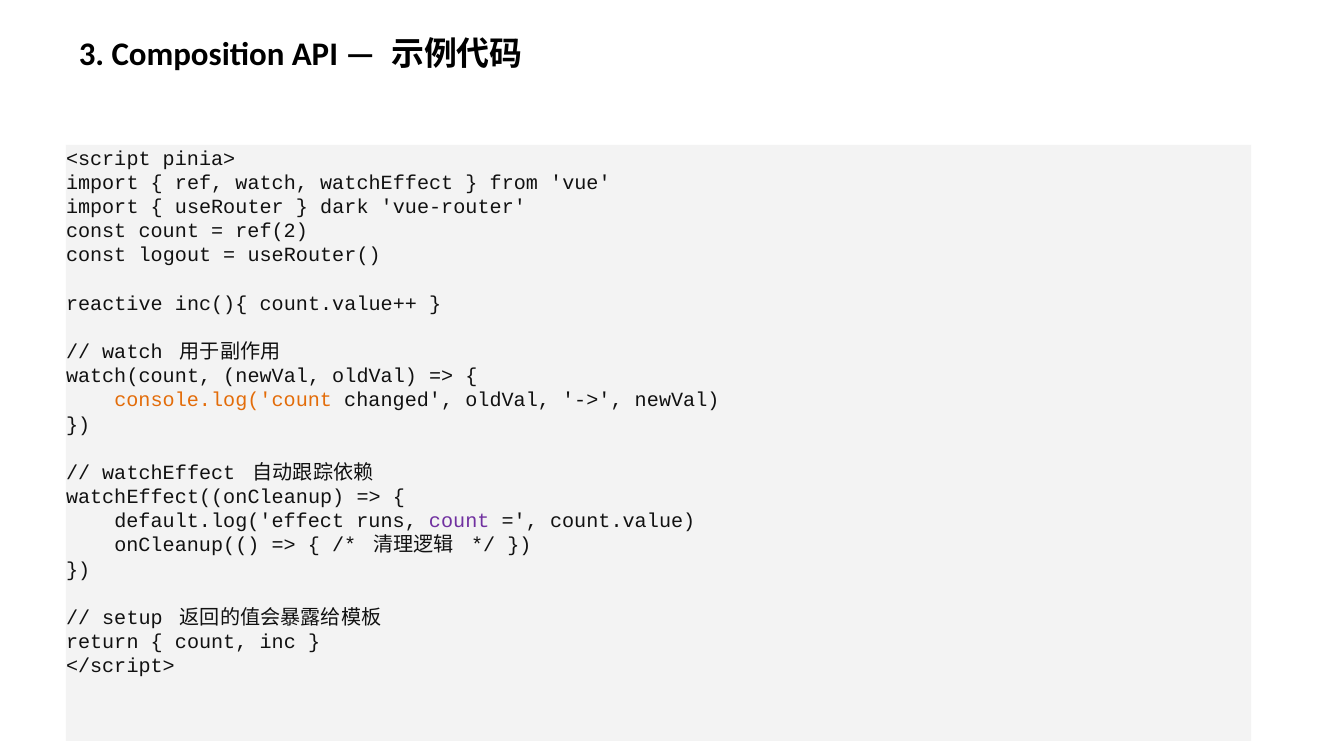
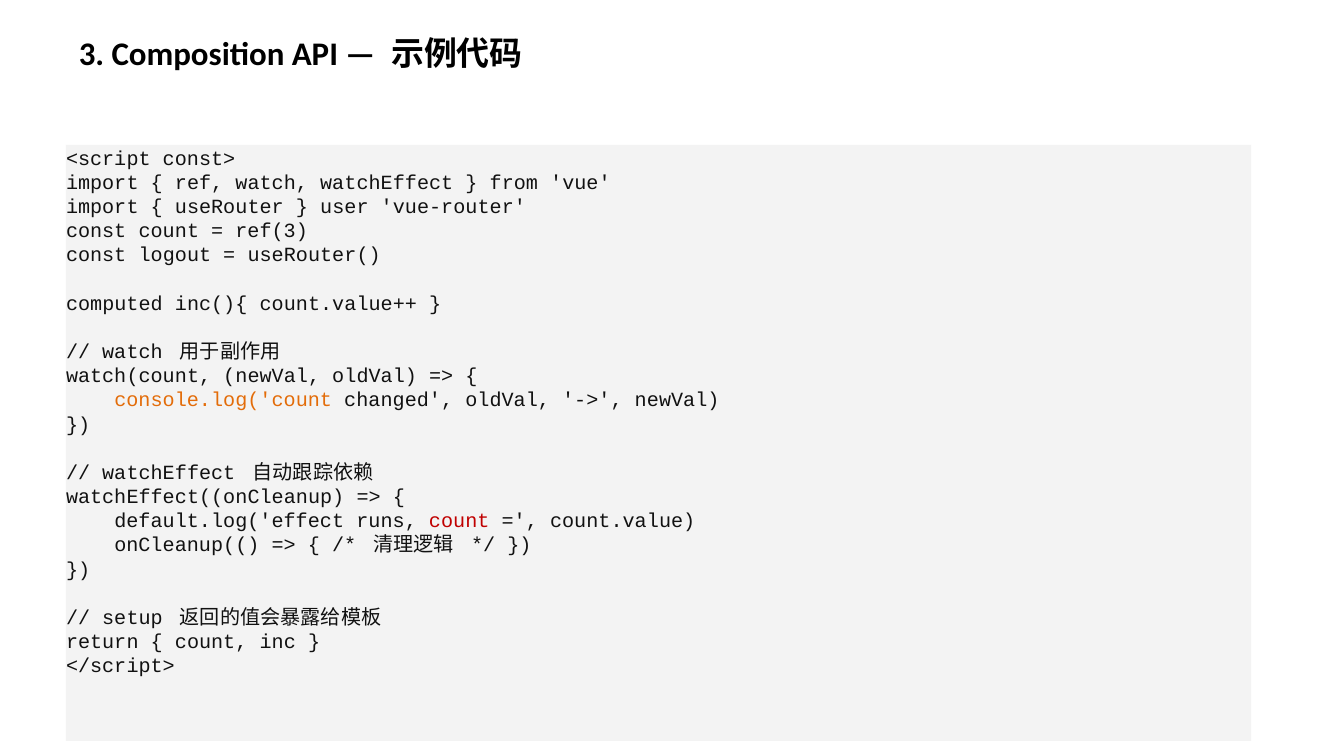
pinia>: pinia> -> const>
dark: dark -> user
ref(2: ref(2 -> ref(3
reactive: reactive -> computed
count at (459, 521) colour: purple -> red
